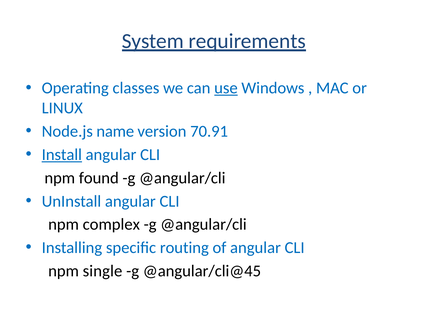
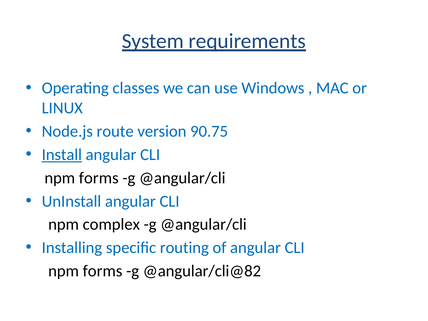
use underline: present -> none
name: name -> route
70.91: 70.91 -> 90.75
found at (99, 178): found -> forms
single at (103, 271): single -> forms
@angular/cli@45: @angular/cli@45 -> @angular/cli@82
